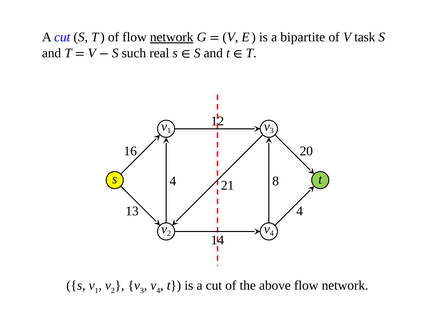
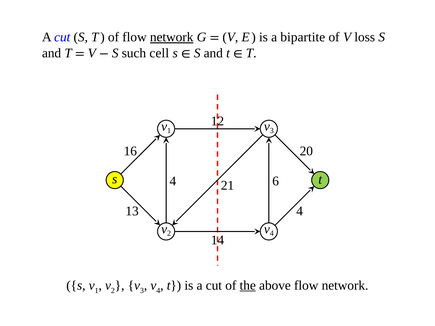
task: task -> loss
real: real -> cell
8: 8 -> 6
the underline: none -> present
